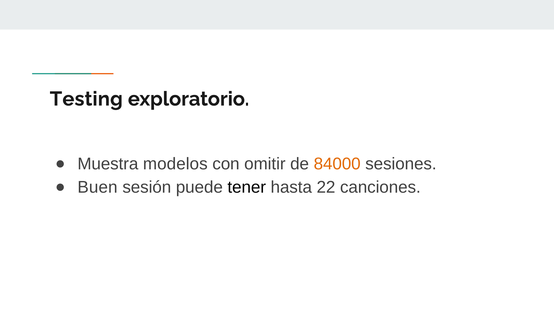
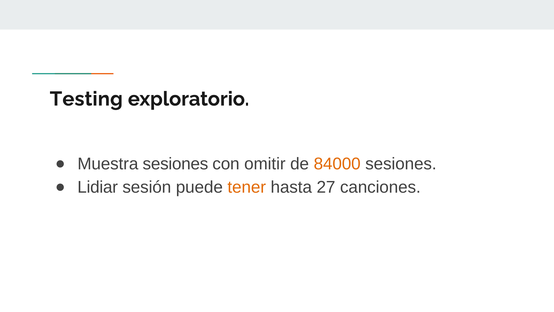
Muestra modelos: modelos -> sesiones
Buen: Buen -> Lidiar
tener colour: black -> orange
22: 22 -> 27
